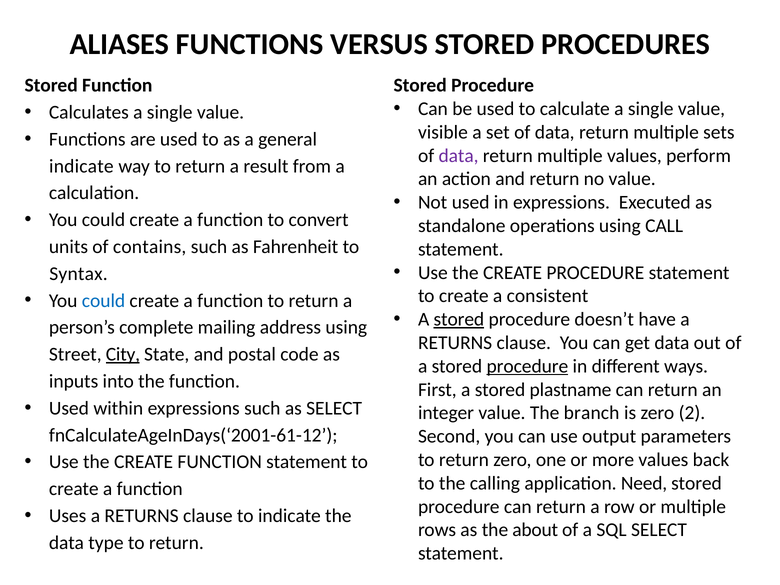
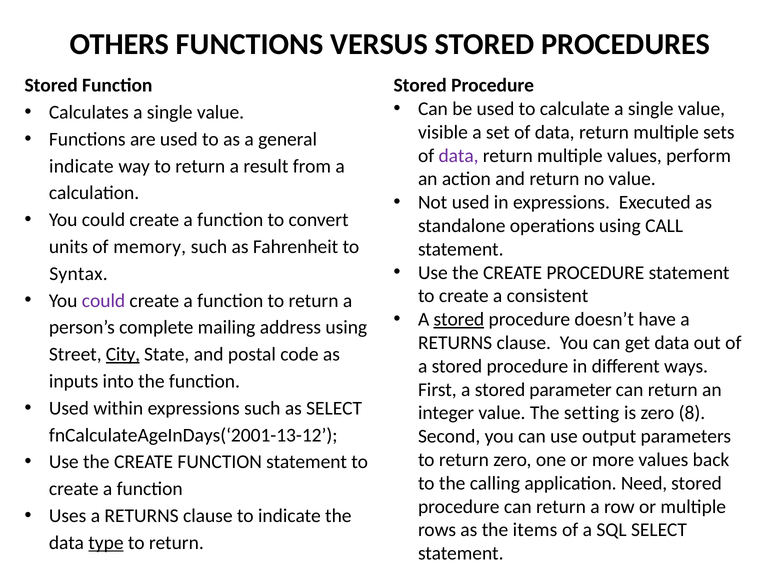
ALIASES: ALIASES -> OTHERS
contains: contains -> memory
could at (104, 301) colour: blue -> purple
procedure at (527, 366) underline: present -> none
plastname: plastname -> parameter
branch: branch -> setting
2: 2 -> 8
fnCalculateAgeInDays(‘2001-61-12: fnCalculateAgeInDays(‘2001-61-12 -> fnCalculateAgeInDays(‘2001-13-12
about: about -> items
type underline: none -> present
